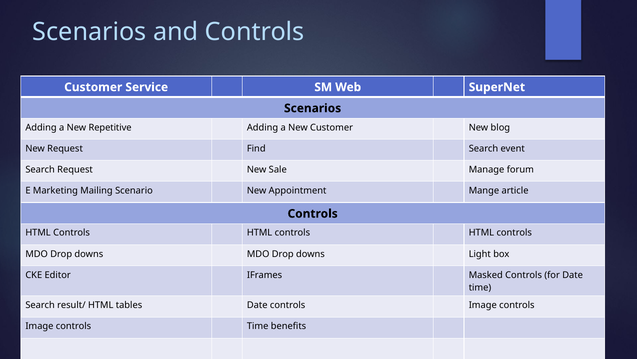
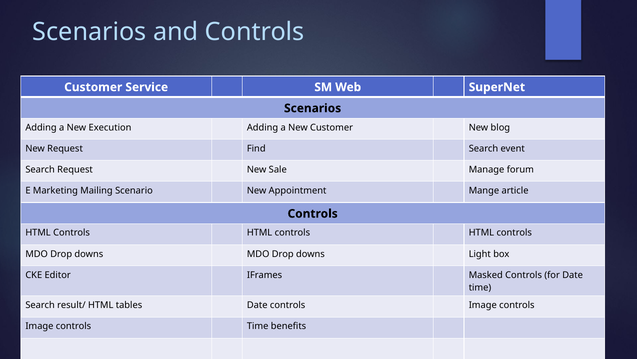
Repetitive: Repetitive -> Execution
